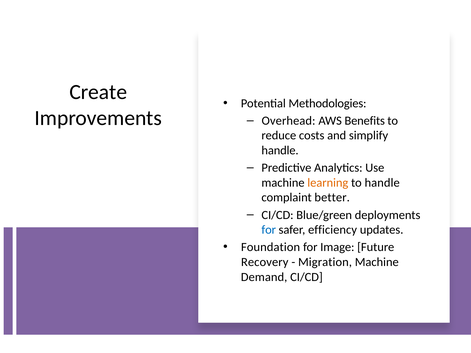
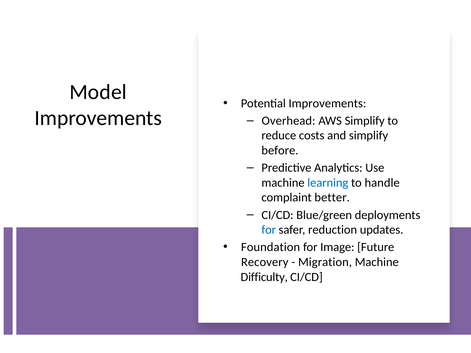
Create: Create -> Model
Potential Methodologies: Methodologies -> Improvements
AWS Benefits: Benefits -> Simplify
handle at (280, 151): handle -> before
learning colour: orange -> blue
efficiency: efficiency -> reduction
Demand: Demand -> Difficulty
